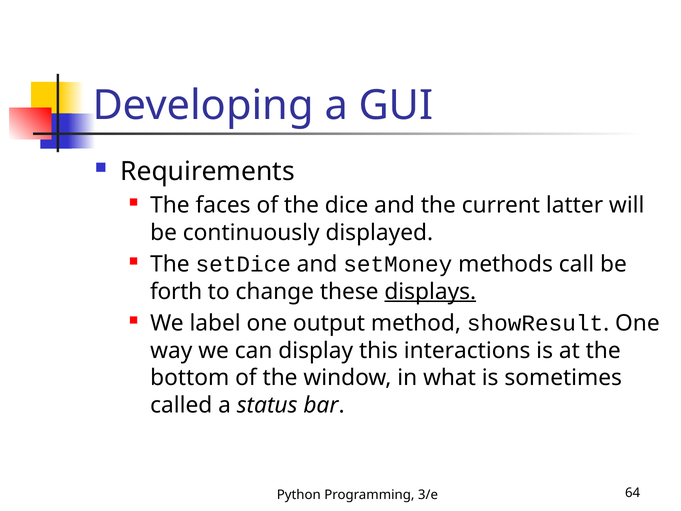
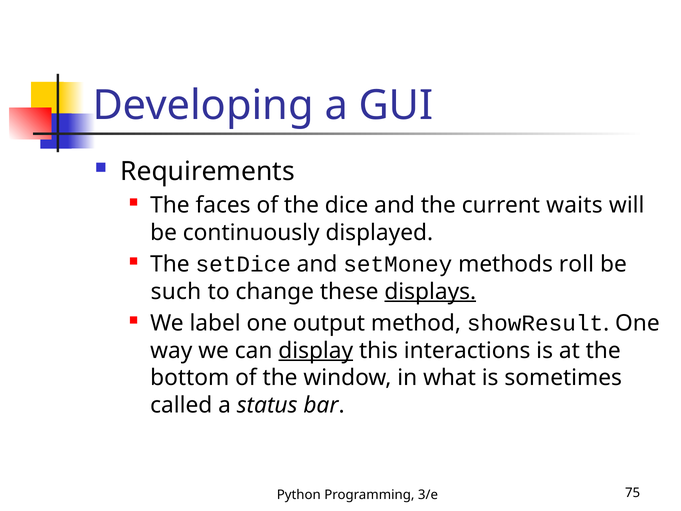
latter: latter -> waits
call: call -> roll
forth: forth -> such
display underline: none -> present
64: 64 -> 75
